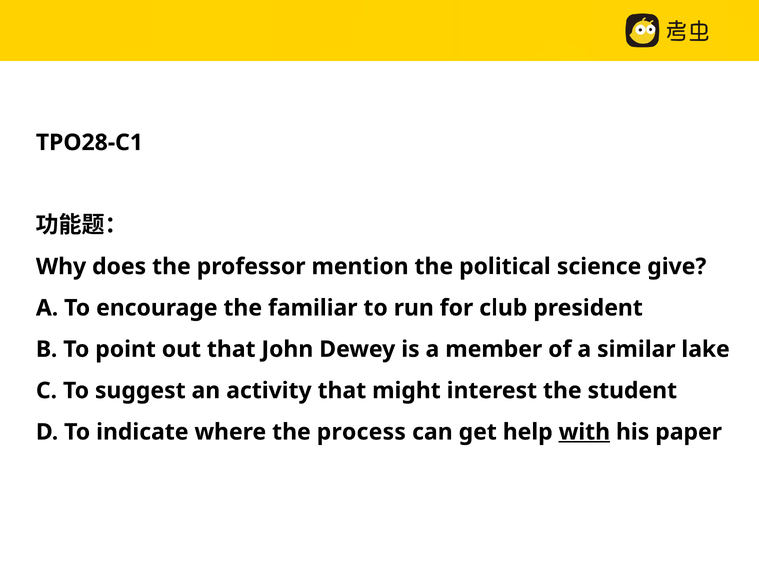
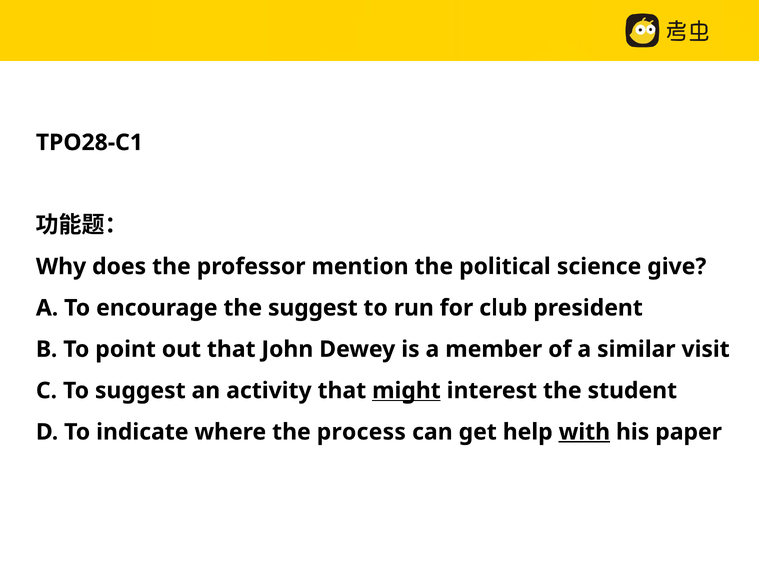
the familiar: familiar -> suggest
lake: lake -> visit
might underline: none -> present
